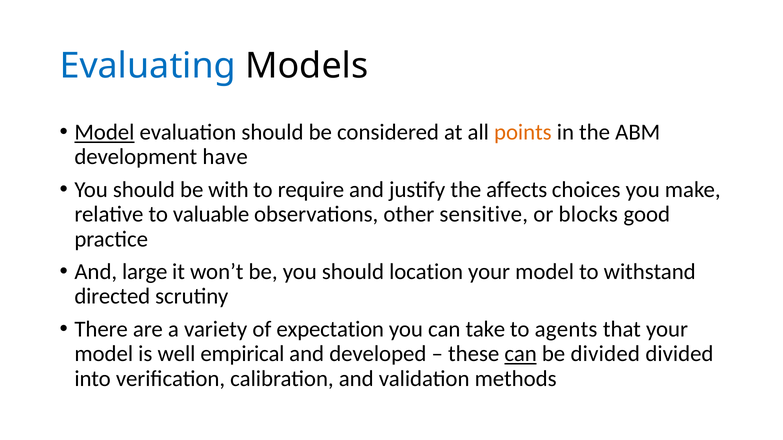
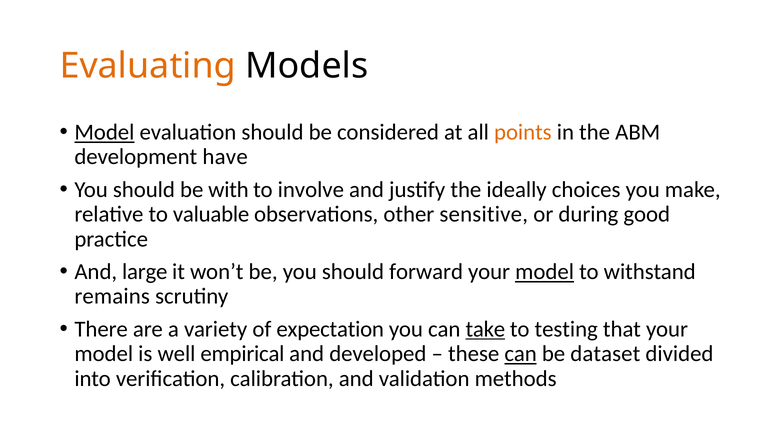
Evaluating colour: blue -> orange
require: require -> involve
affects: affects -> ideally
blocks: blocks -> during
location: location -> forward
model at (545, 272) underline: none -> present
directed: directed -> remains
take underline: none -> present
agents: agents -> testing
be divided: divided -> dataset
